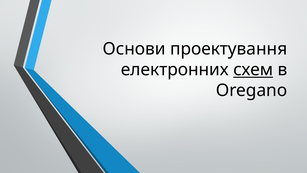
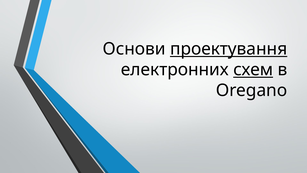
проектування underline: none -> present
